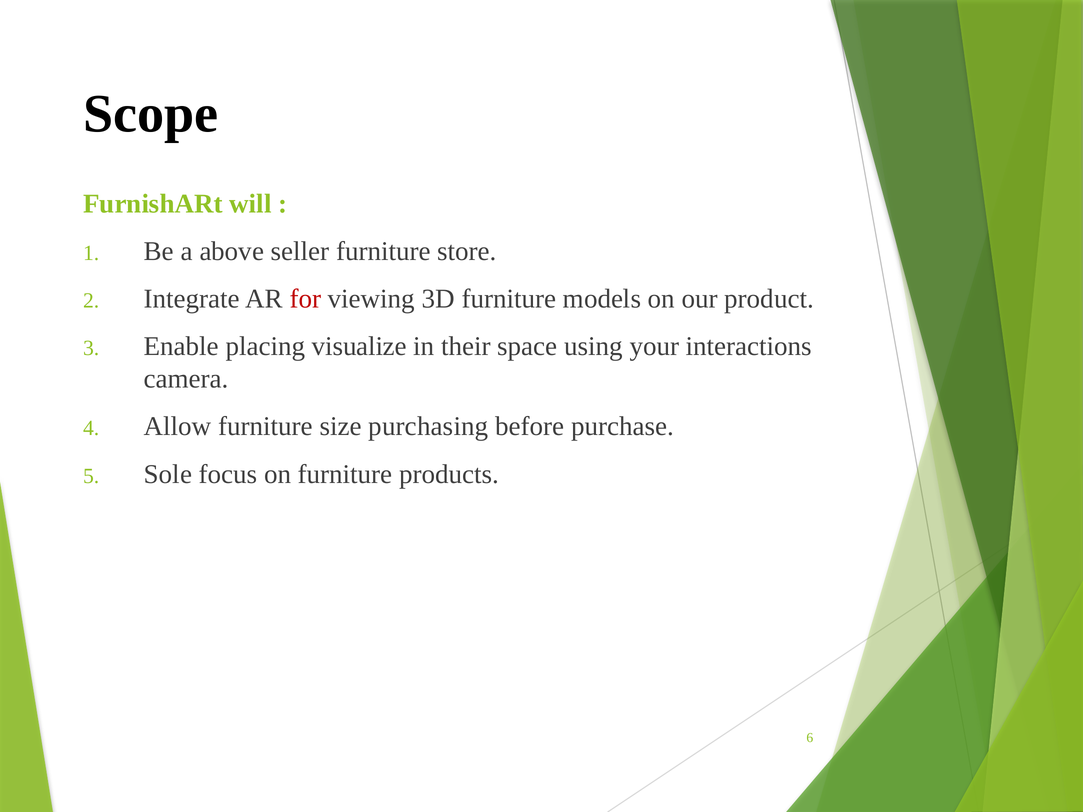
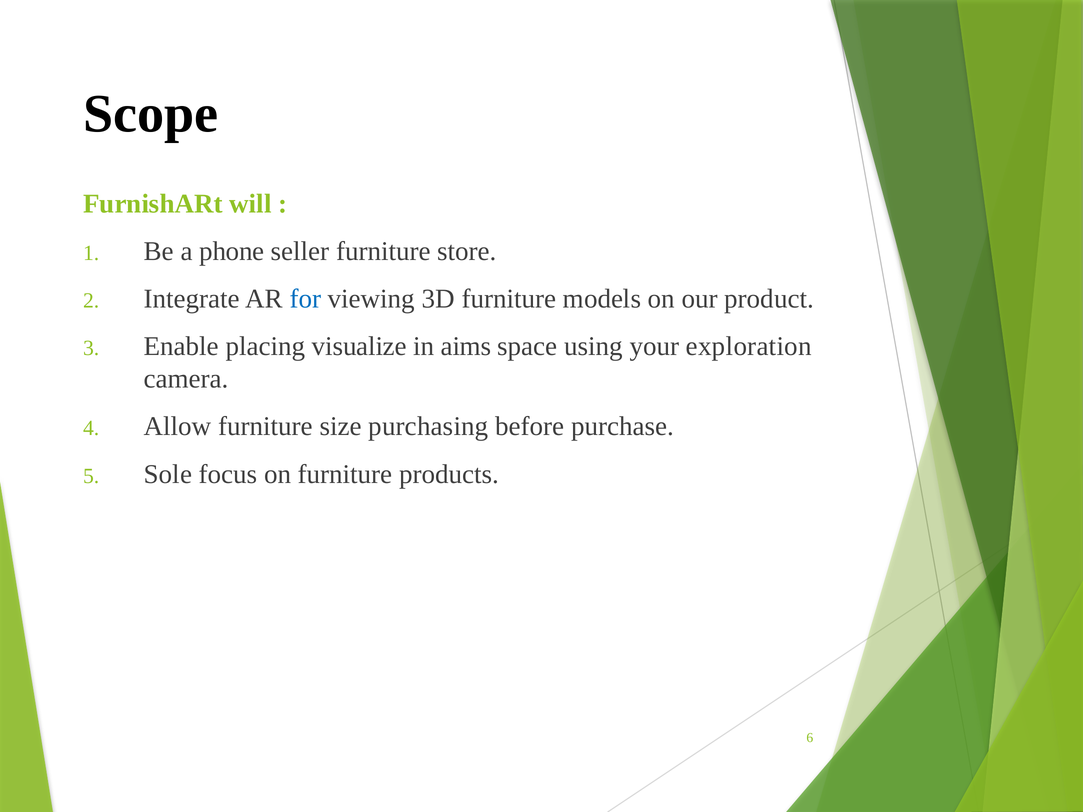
above: above -> phone
for colour: red -> blue
their: their -> aims
interactions: interactions -> exploration
